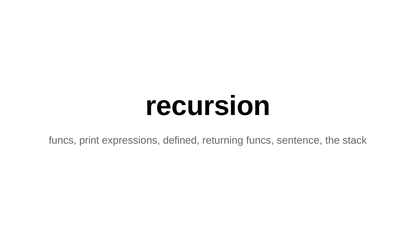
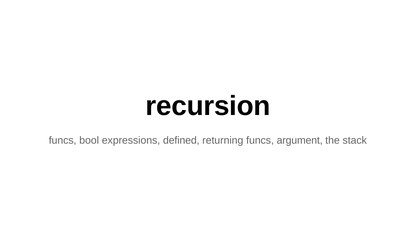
print: print -> bool
sentence: sentence -> argument
